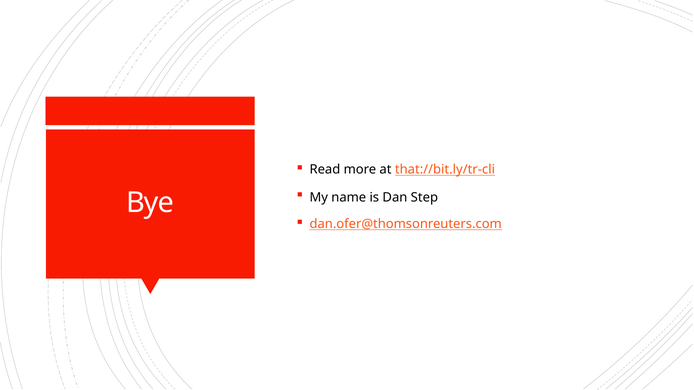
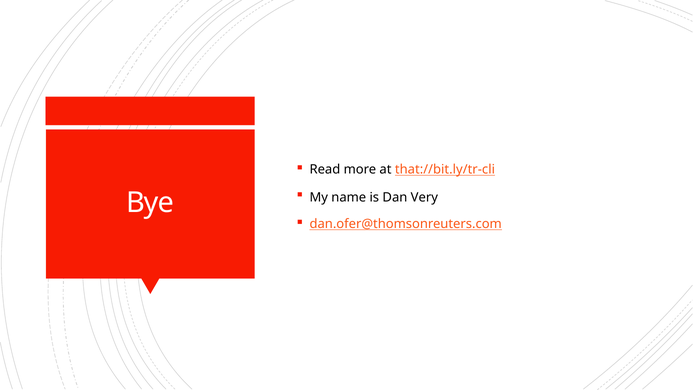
Step: Step -> Very
